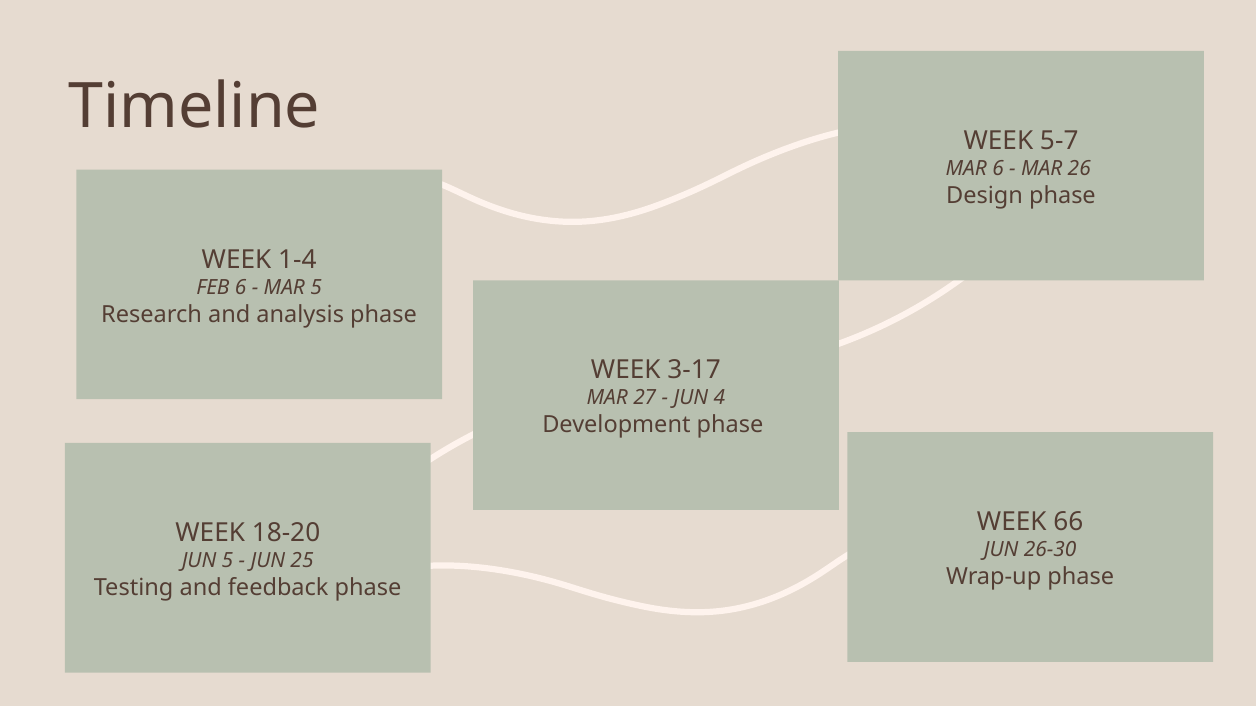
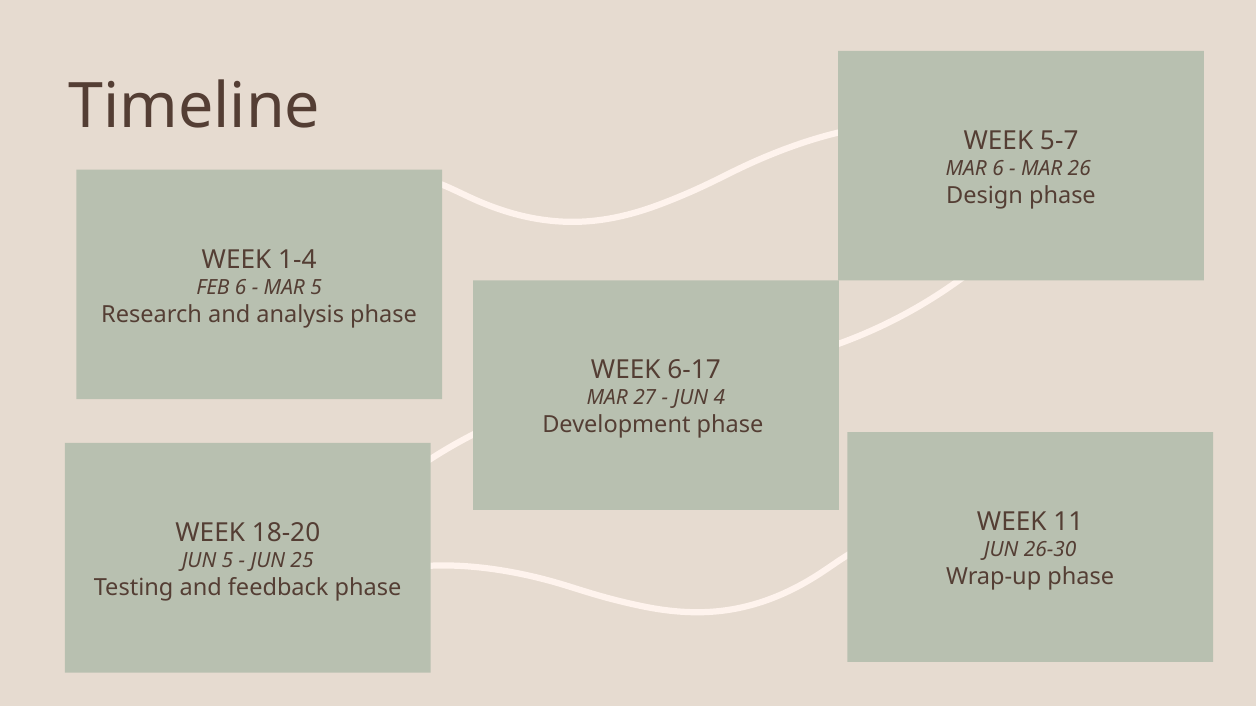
3-17: 3-17 -> 6-17
66: 66 -> 11
